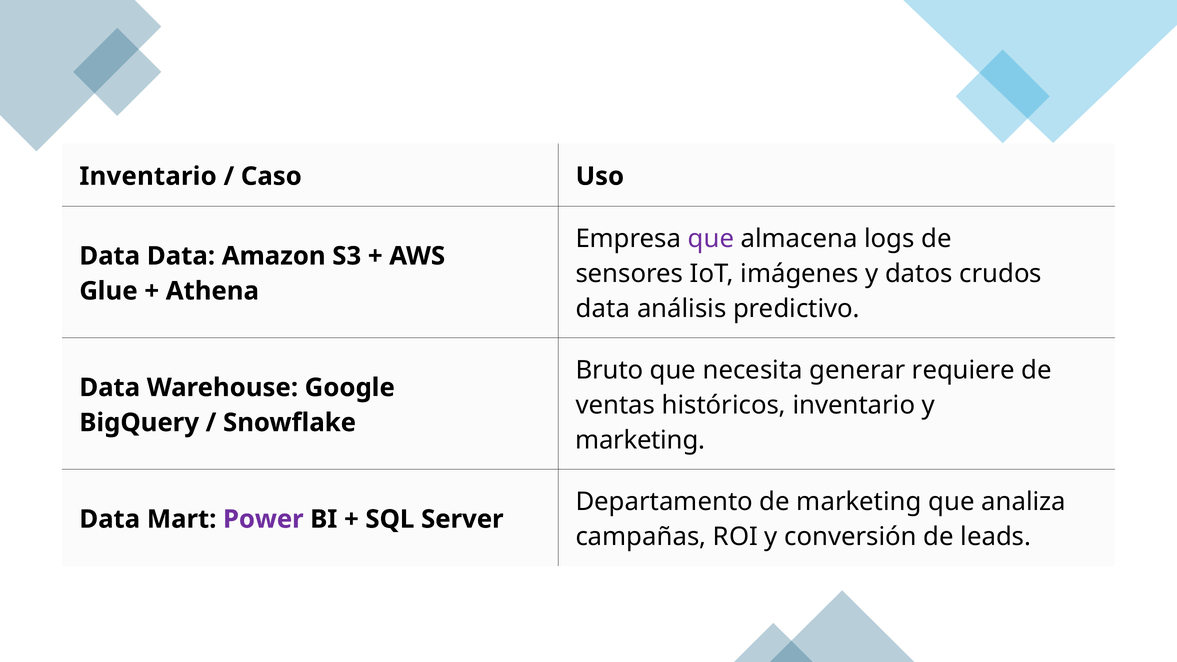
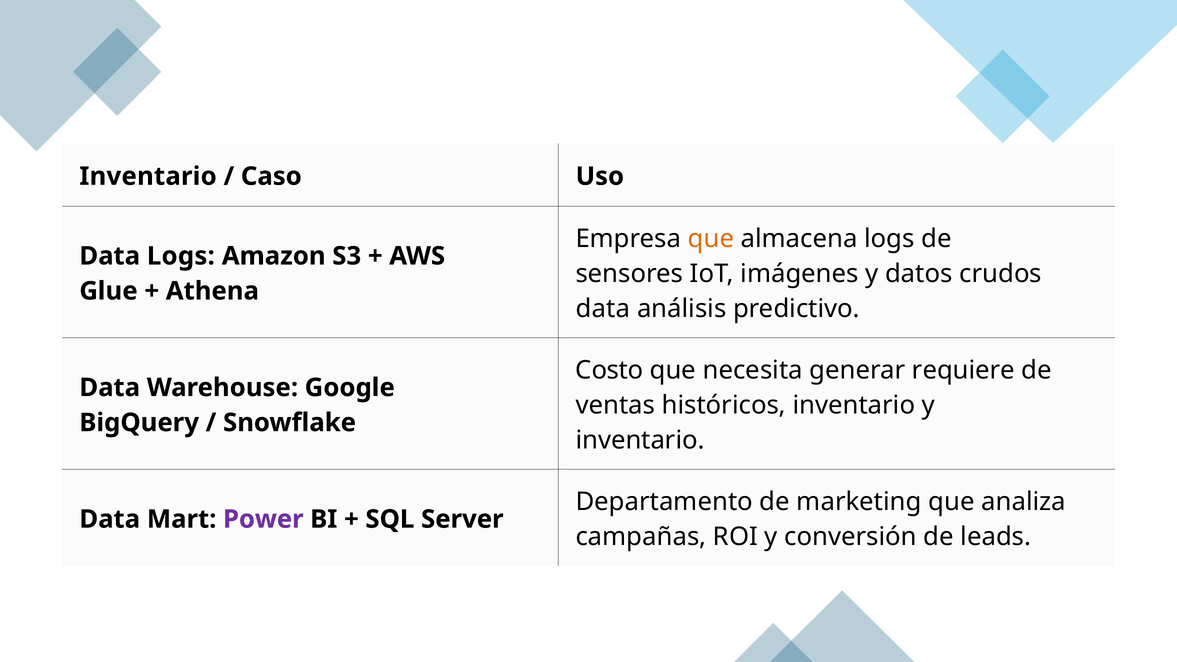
que at (711, 239) colour: purple -> orange
Data Data: Data -> Logs
Bruto: Bruto -> Costo
marketing at (640, 440): marketing -> inventario
